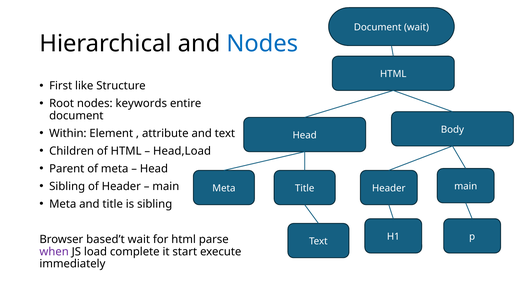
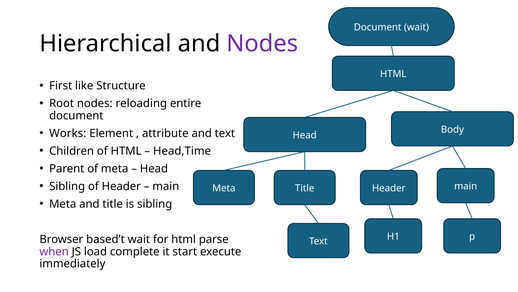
Nodes at (262, 44) colour: blue -> purple
keywords: keywords -> reloading
Within: Within -> Works
Head,Load: Head,Load -> Head,Time
